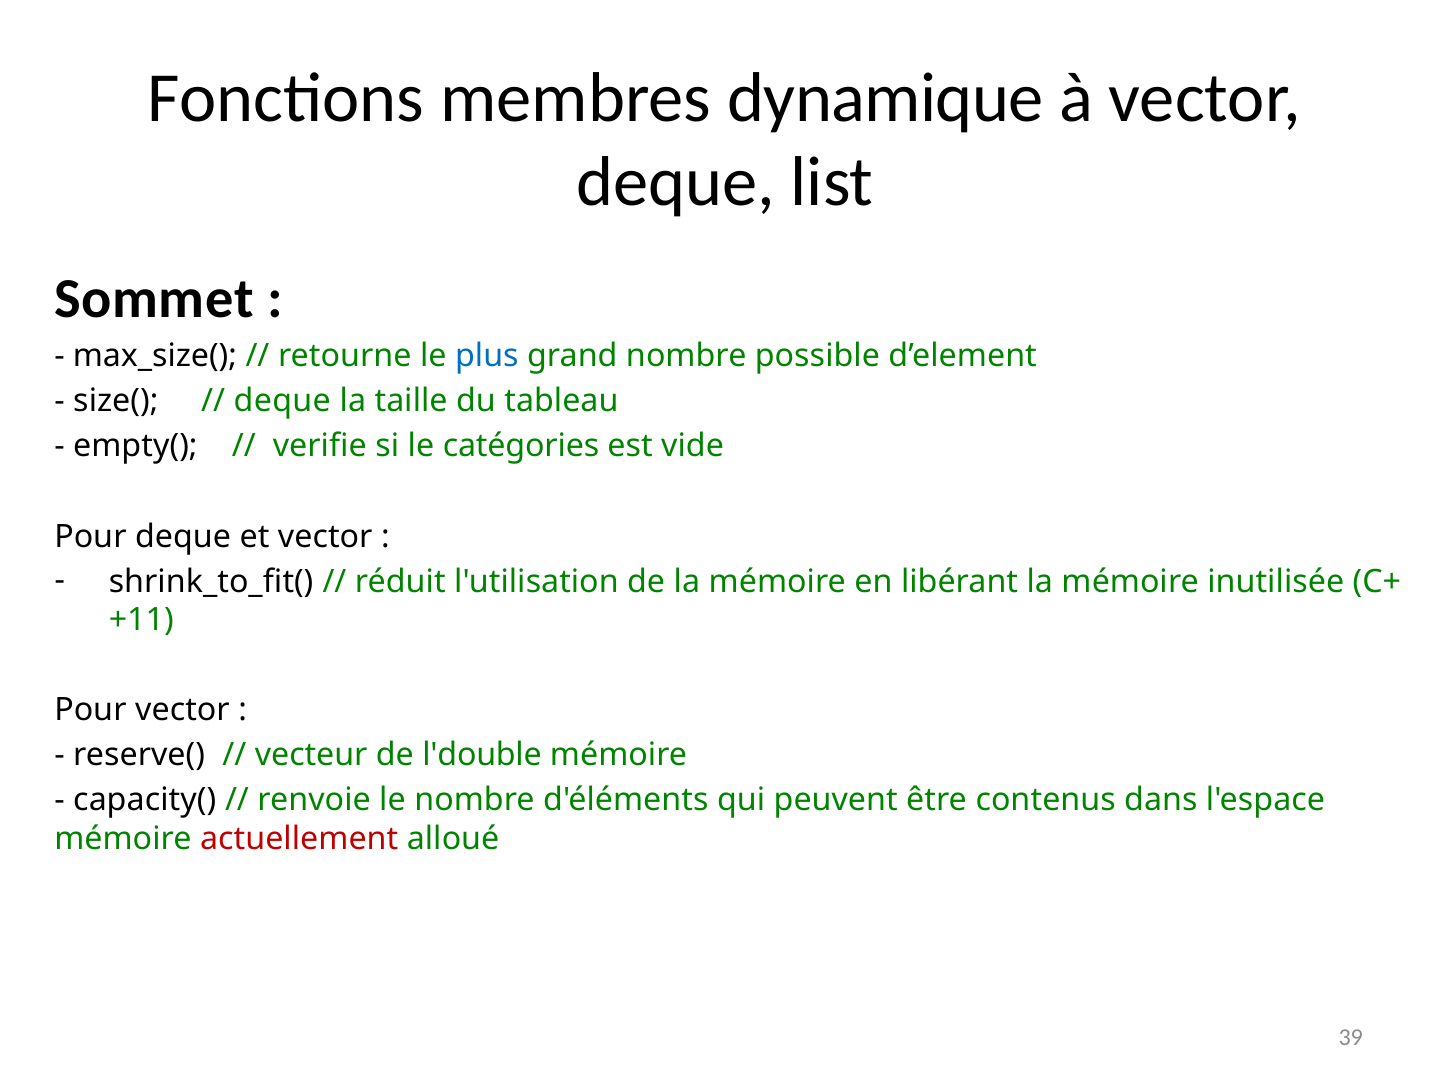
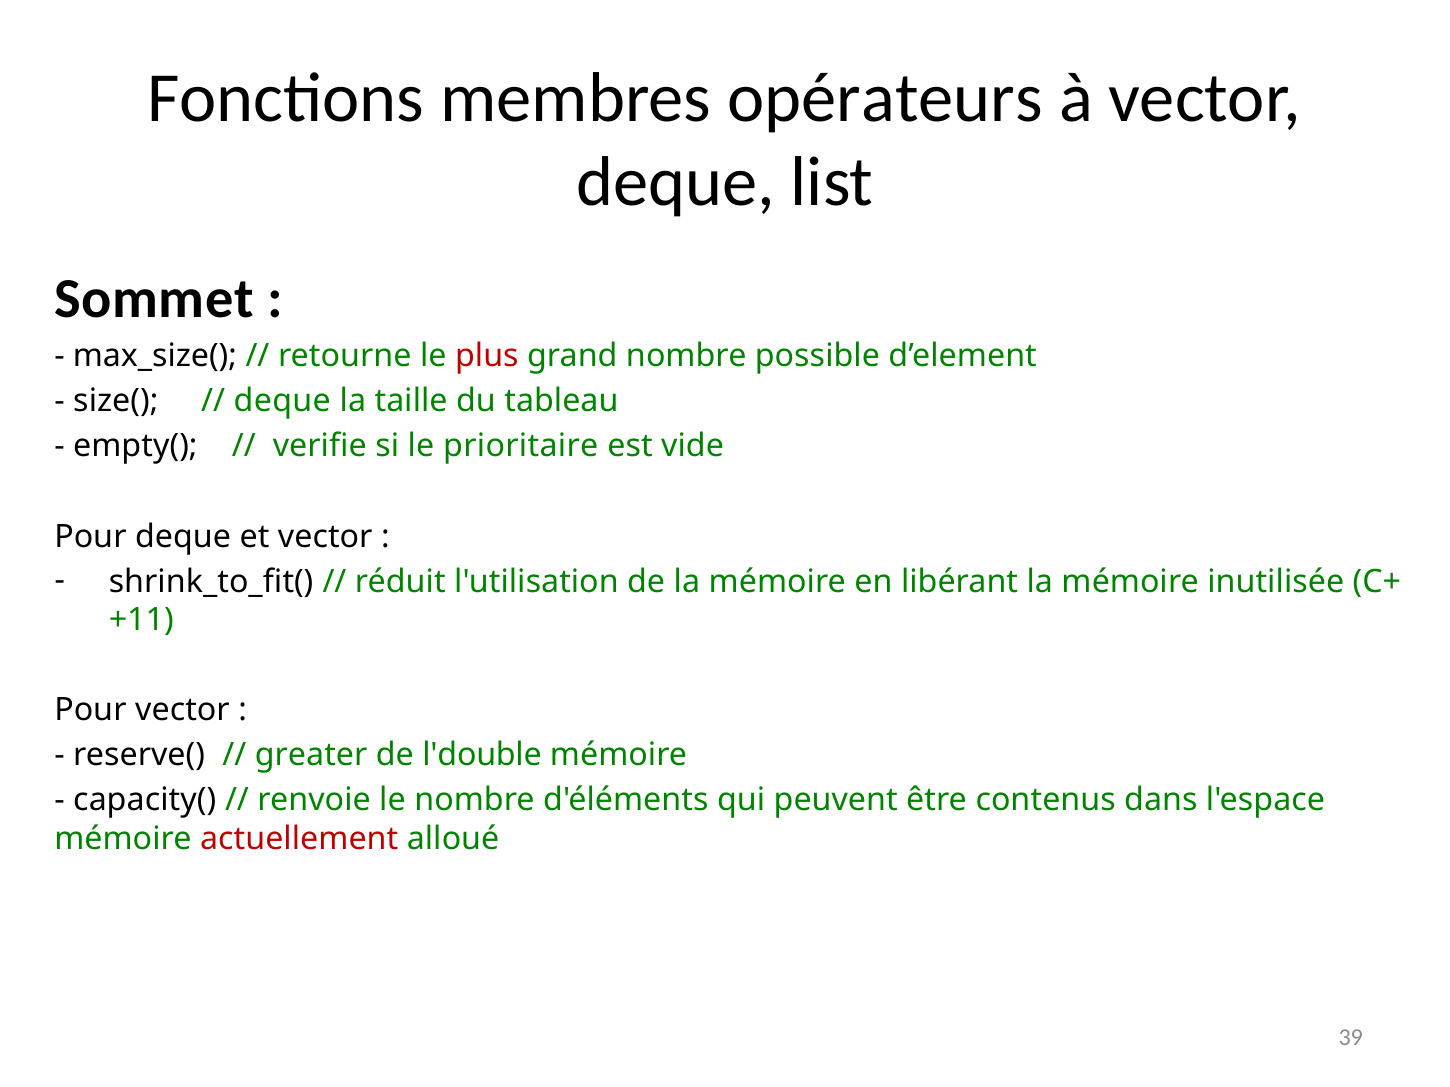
dynamique: dynamique -> opérateurs
plus colour: blue -> red
catégories: catégories -> prioritaire
vecteur: vecteur -> greater
